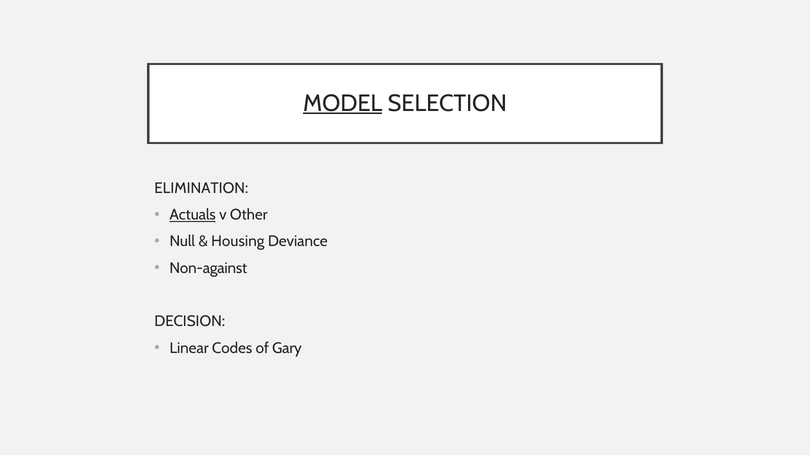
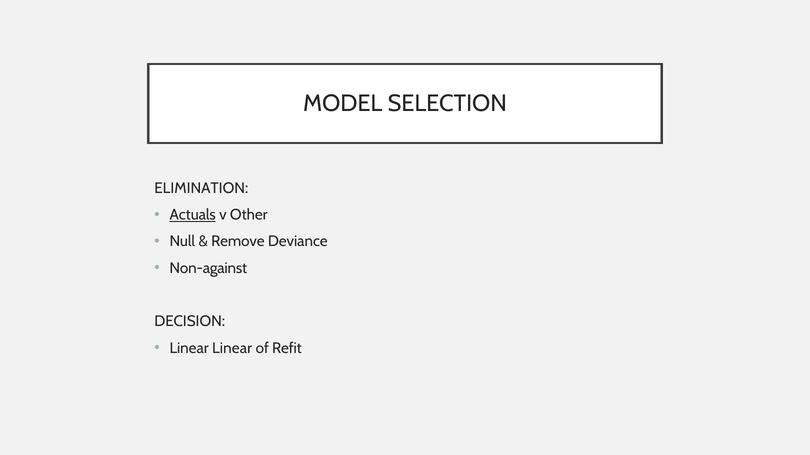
MODEL underline: present -> none
Housing: Housing -> Remove
Linear Codes: Codes -> Linear
Gary: Gary -> Refit
